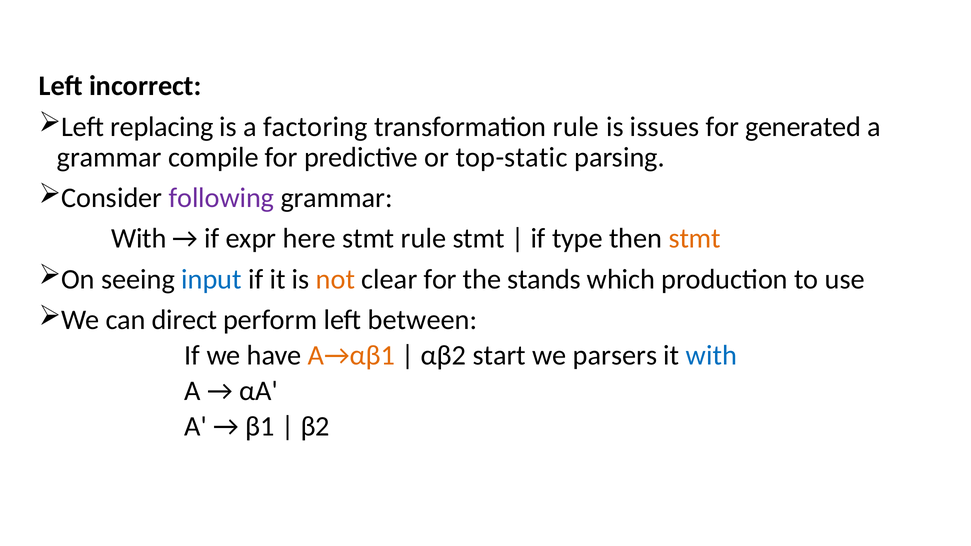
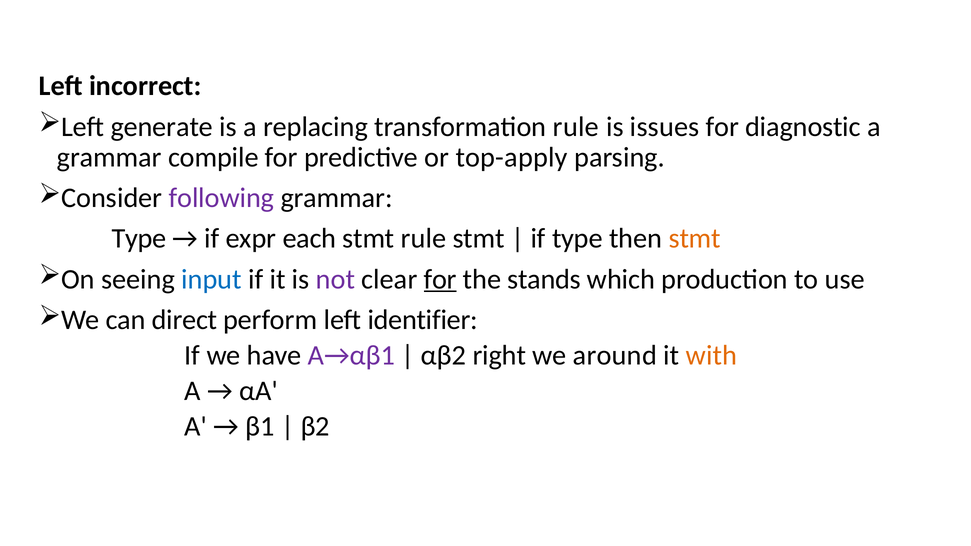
replacing: replacing -> generate
factoring: factoring -> replacing
generated: generated -> diagnostic
top-static: top-static -> top-apply
With at (139, 239): With -> Type
here: here -> each
not colour: orange -> purple
for at (440, 279) underline: none -> present
between: between -> identifier
A→αβ1 colour: orange -> purple
start: start -> right
parsers: parsers -> around
with at (711, 355) colour: blue -> orange
